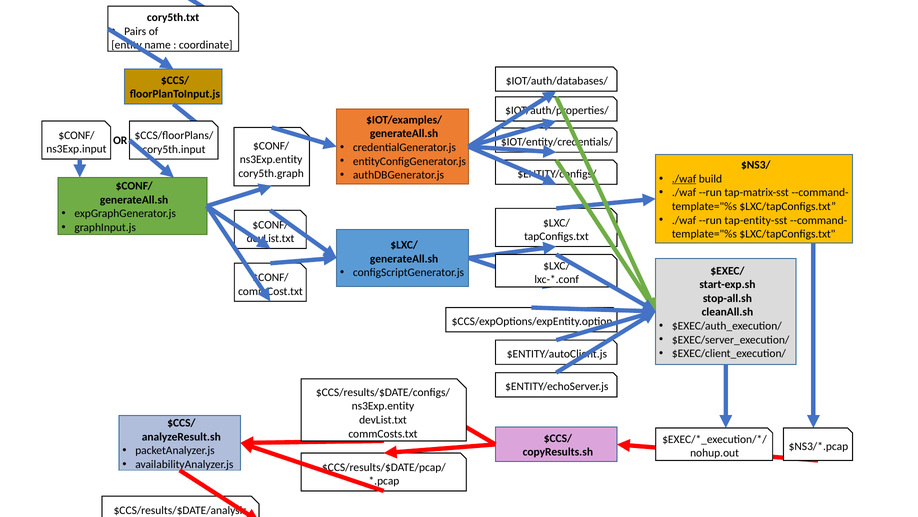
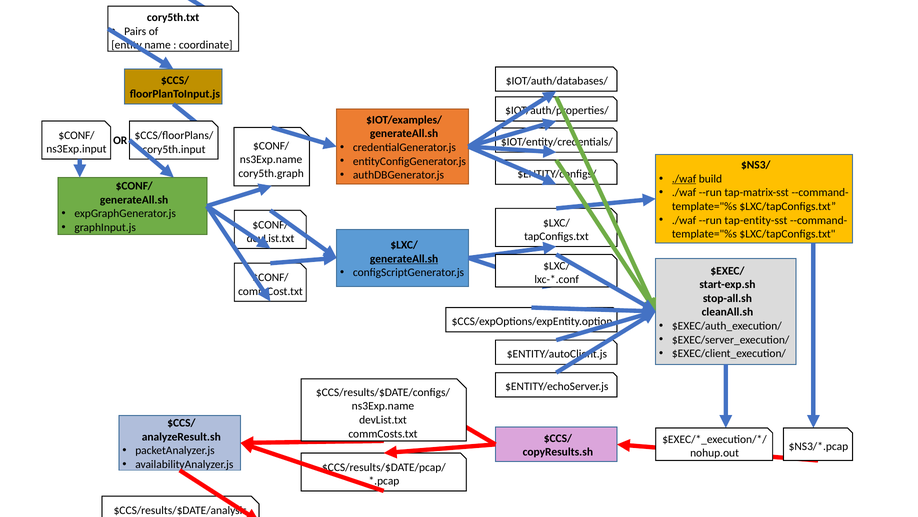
ns3Exp.entity at (271, 160): ns3Exp.entity -> ns3Exp.name
generateAll.sh at (404, 258) underline: none -> present
ns3Exp.entity at (383, 406): ns3Exp.entity -> ns3Exp.name
